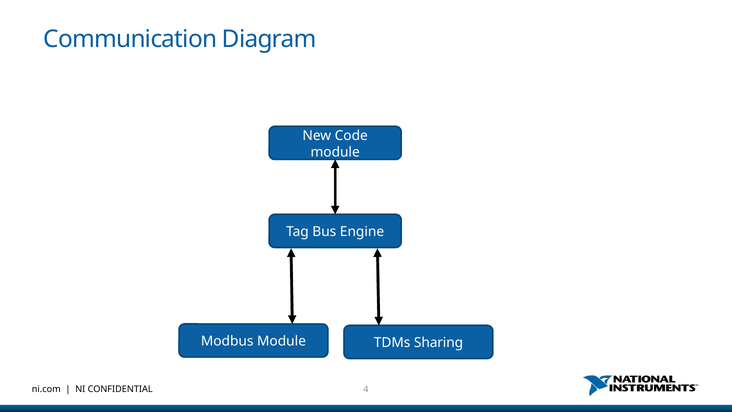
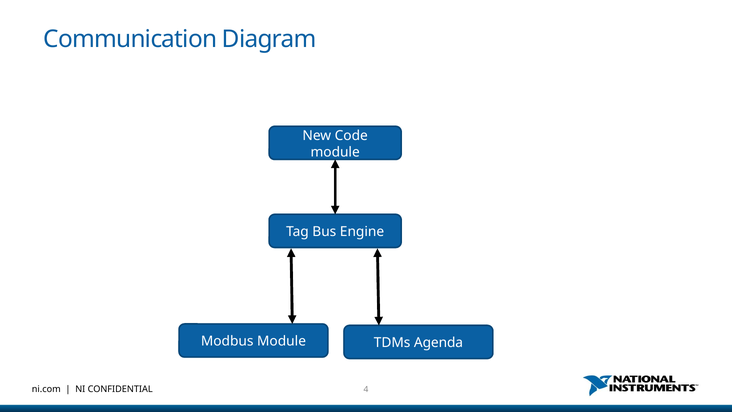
Sharing: Sharing -> Agenda
